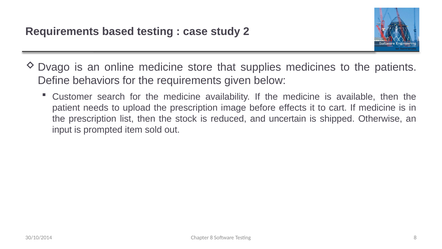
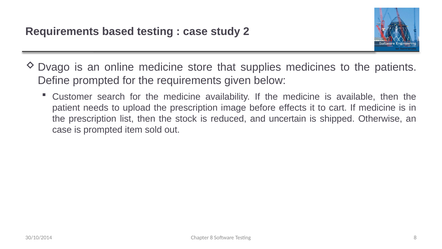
Define behaviors: behaviors -> prompted
input at (62, 130): input -> case
